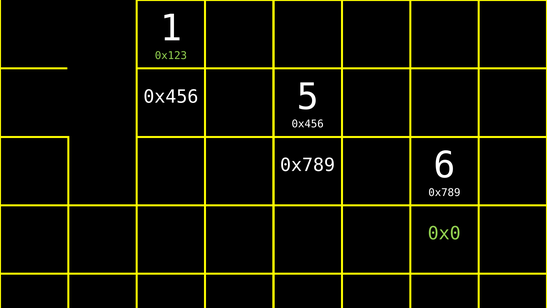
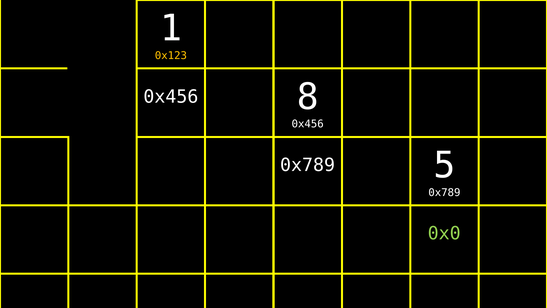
0x123 colour: light green -> yellow
5: 5 -> 8
6: 6 -> 5
